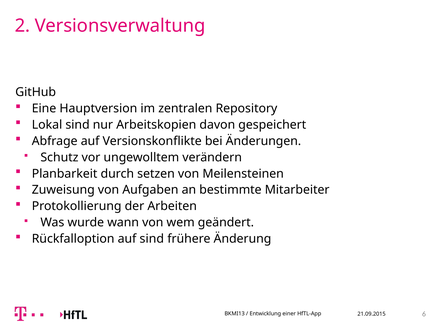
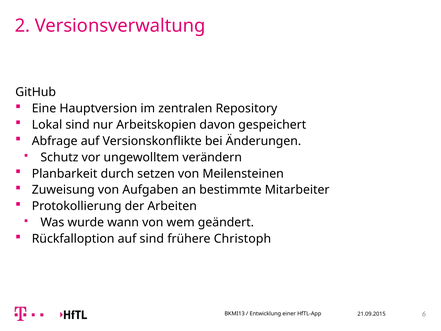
Änderung: Änderung -> Christoph
